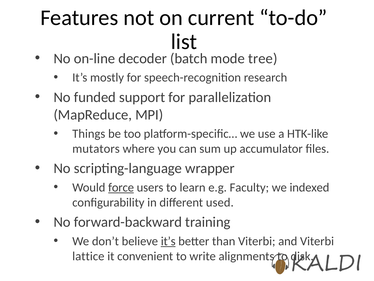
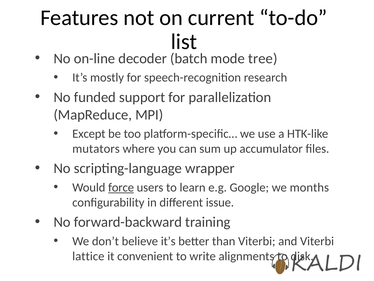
Things: Things -> Except
Faculty: Faculty -> Google
indexed: indexed -> months
used: used -> issue
it’s at (168, 241) underline: present -> none
